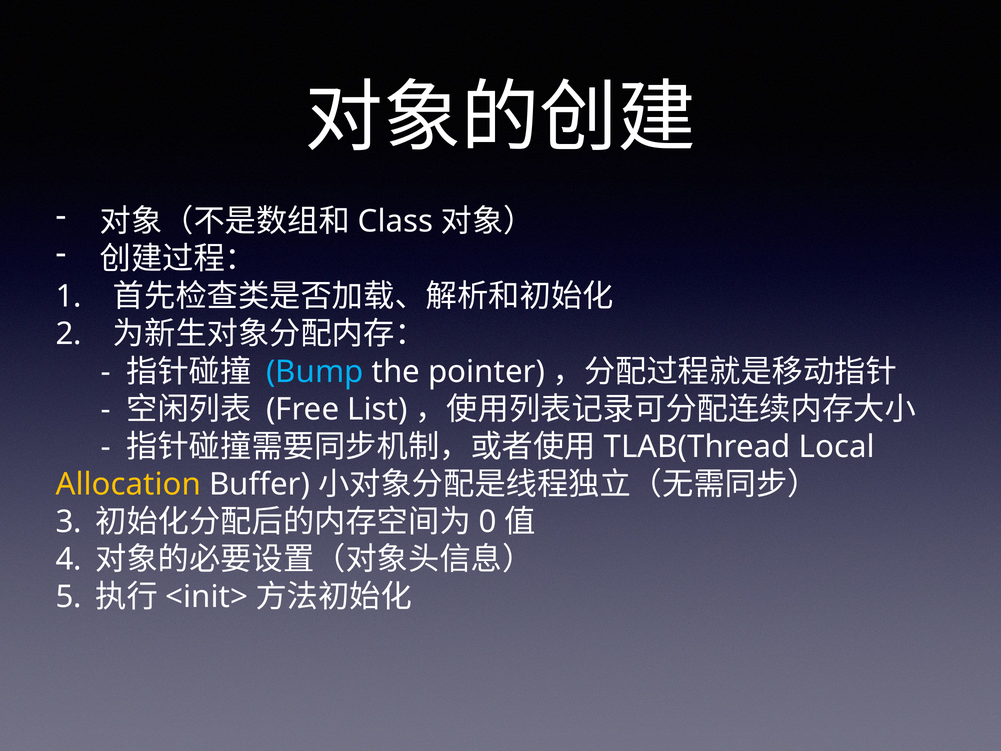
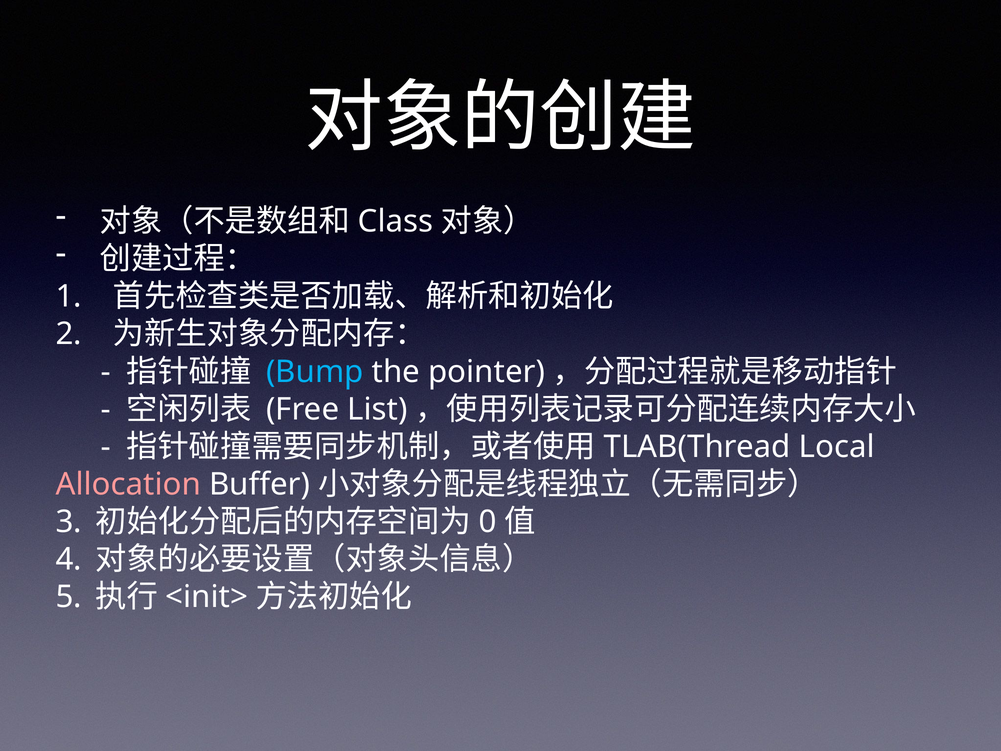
Allocation colour: yellow -> pink
